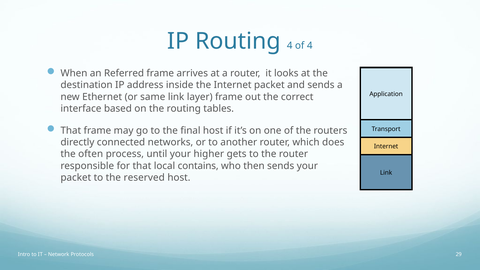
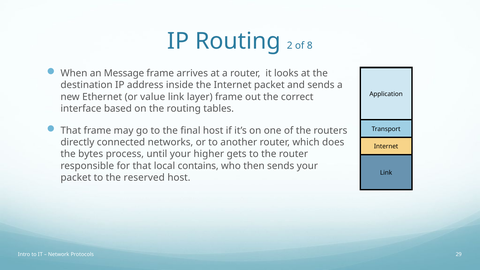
Routing 4: 4 -> 2
of 4: 4 -> 8
Referred: Referred -> Message
same: same -> value
often: often -> bytes
